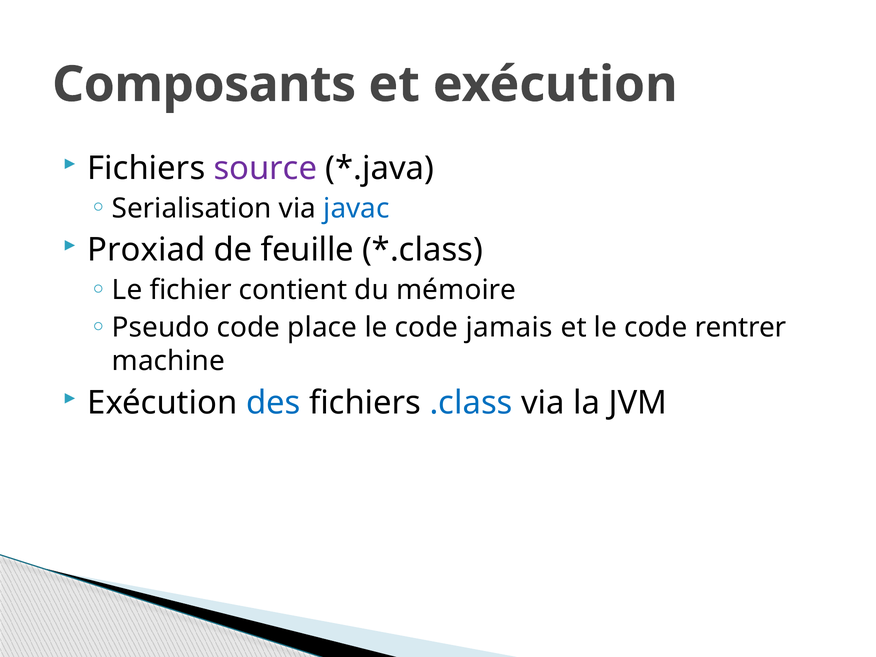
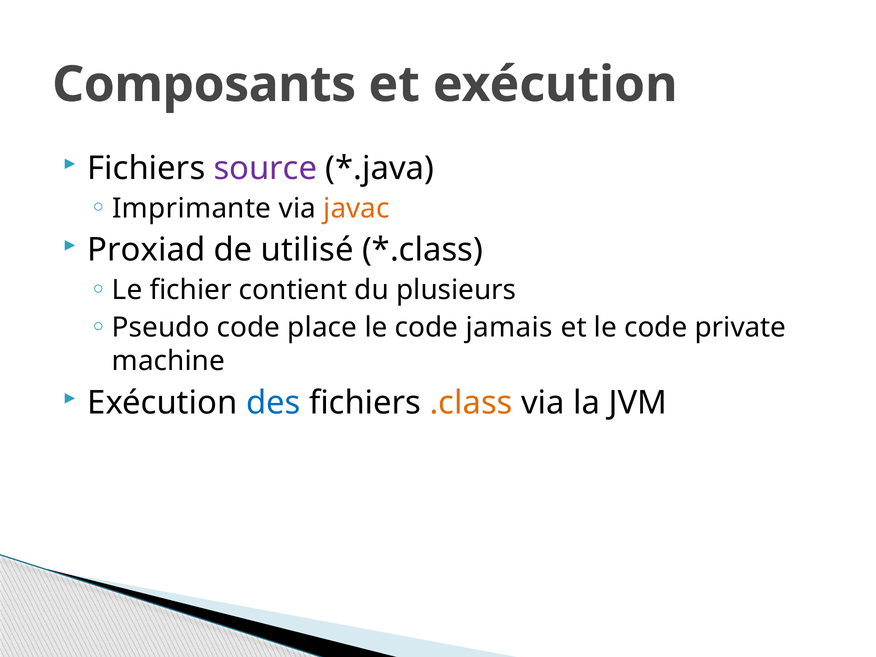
Serialisation: Serialisation -> Imprimante
javac colour: blue -> orange
feuille: feuille -> utilisé
mémoire: mémoire -> plusieurs
rentrer: rentrer -> private
.class colour: blue -> orange
